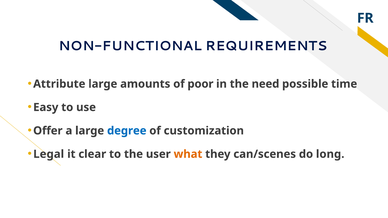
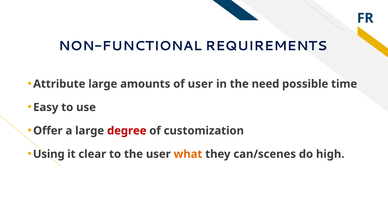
of poor: poor -> user
degree colour: blue -> red
Legal: Legal -> Using
long: long -> high
